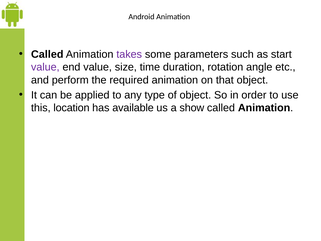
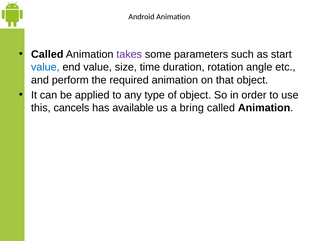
value at (45, 67) colour: purple -> blue
location: location -> cancels
show: show -> bring
